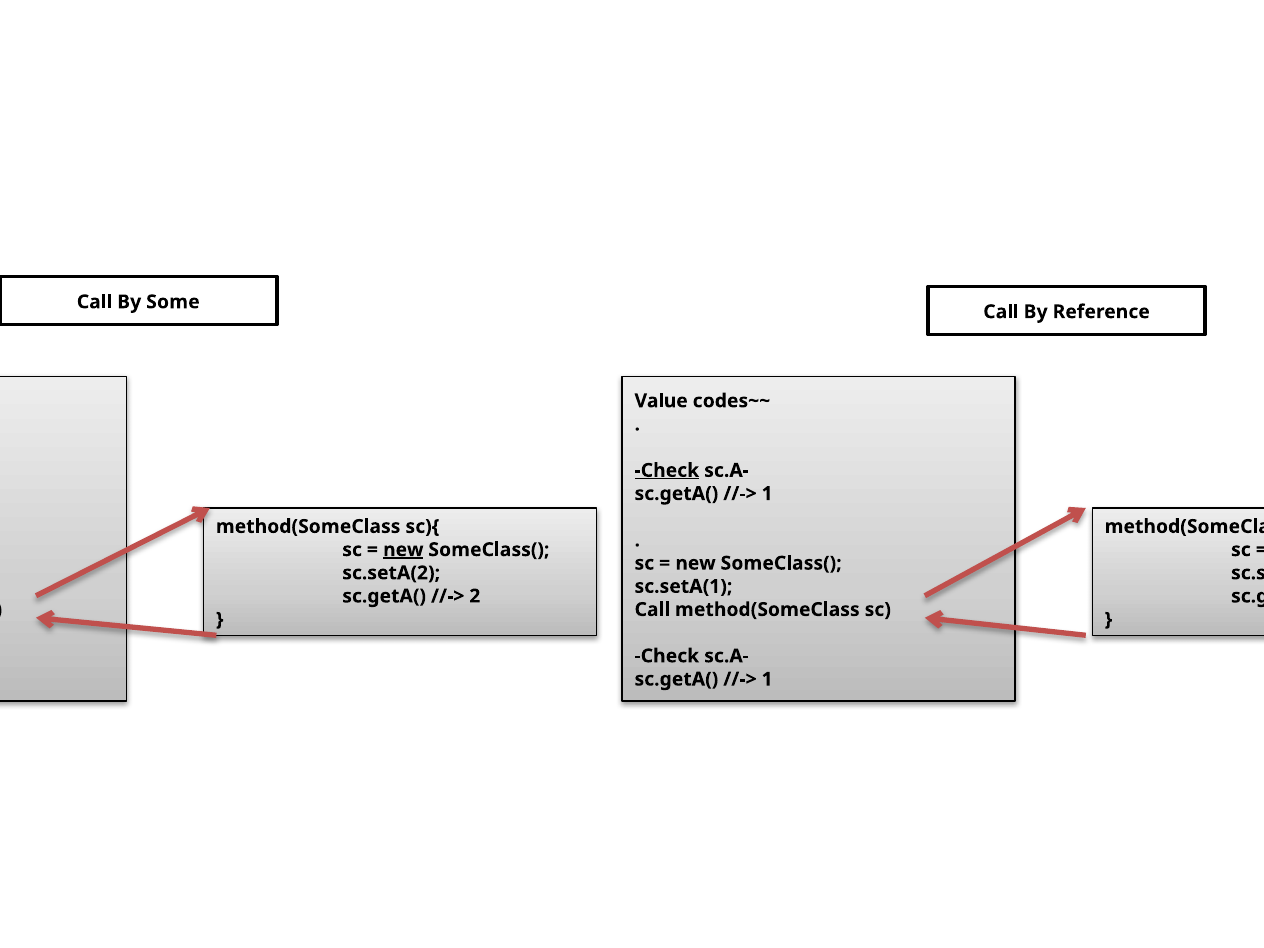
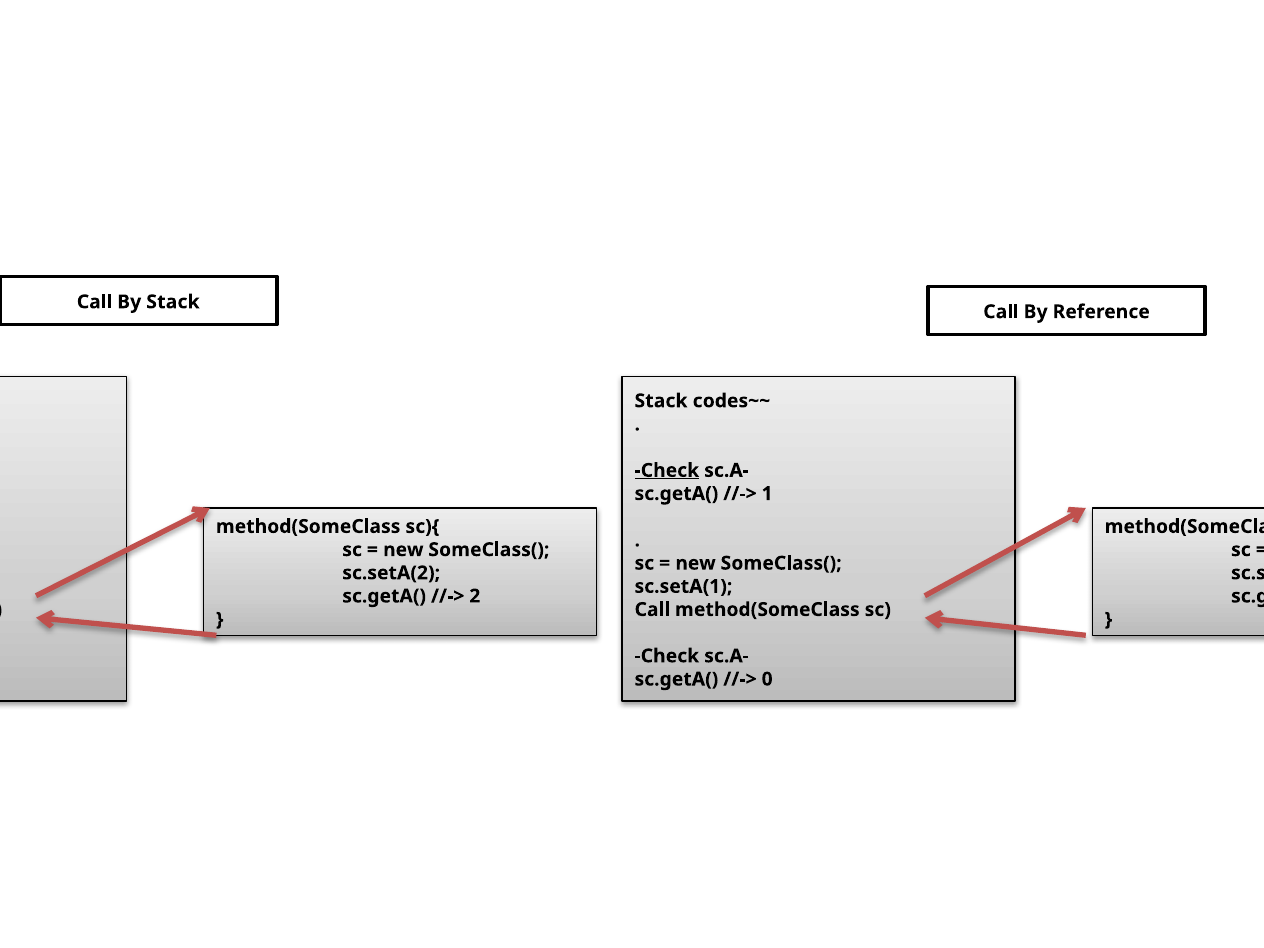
By Some: Some -> Stack
Value at (661, 401): Value -> Stack
new at (403, 550) underline: present -> none
1 at (767, 679): 1 -> 0
